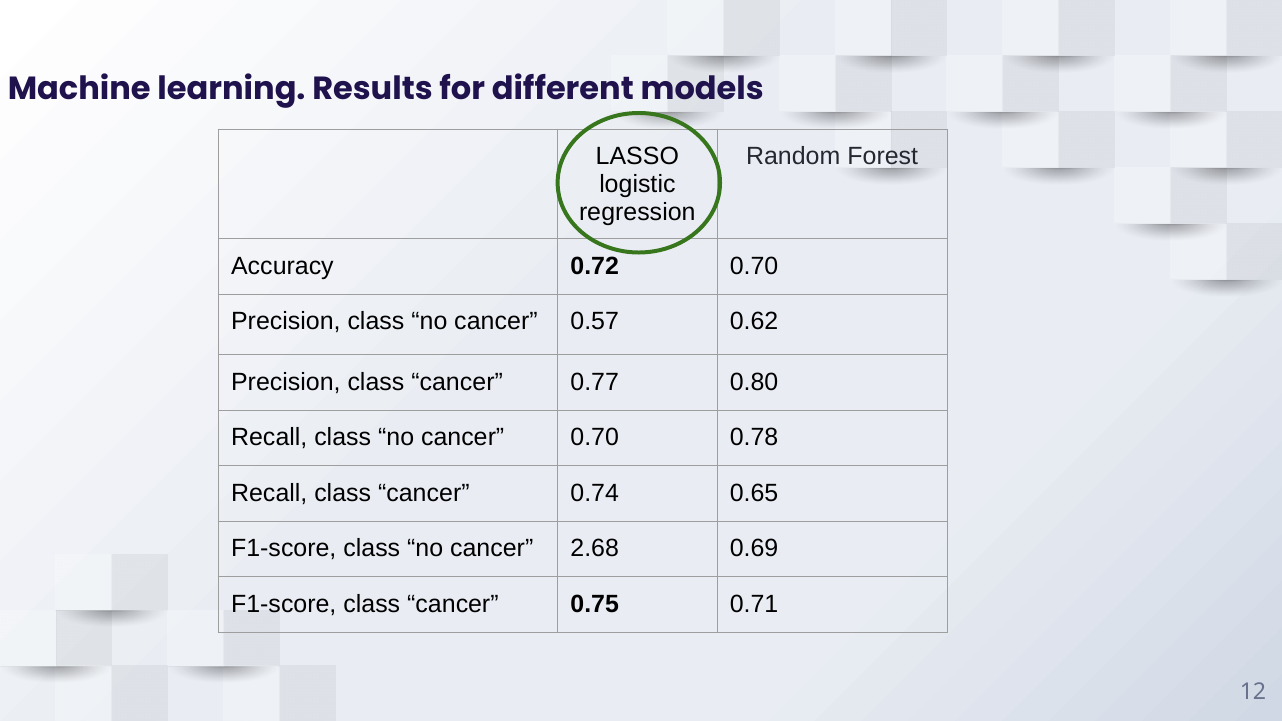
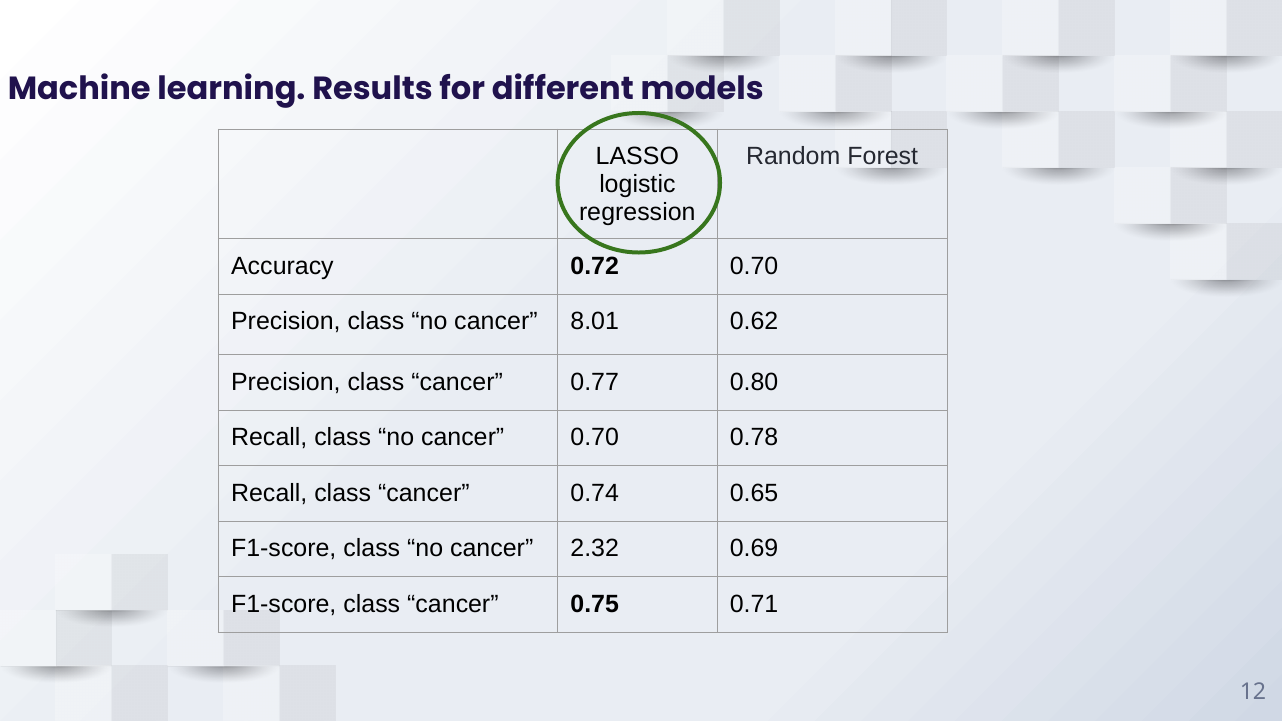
0.57: 0.57 -> 8.01
2.68: 2.68 -> 2.32
